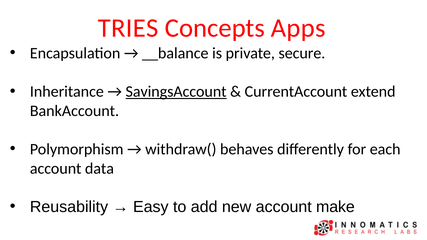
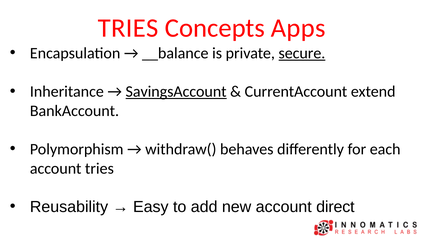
secure underline: none -> present
account data: data -> tries
make: make -> direct
